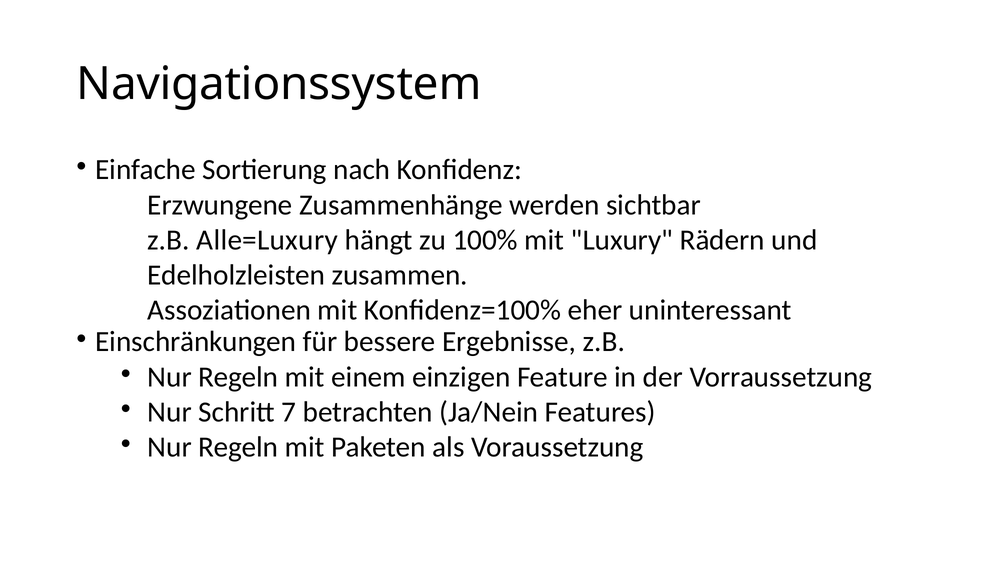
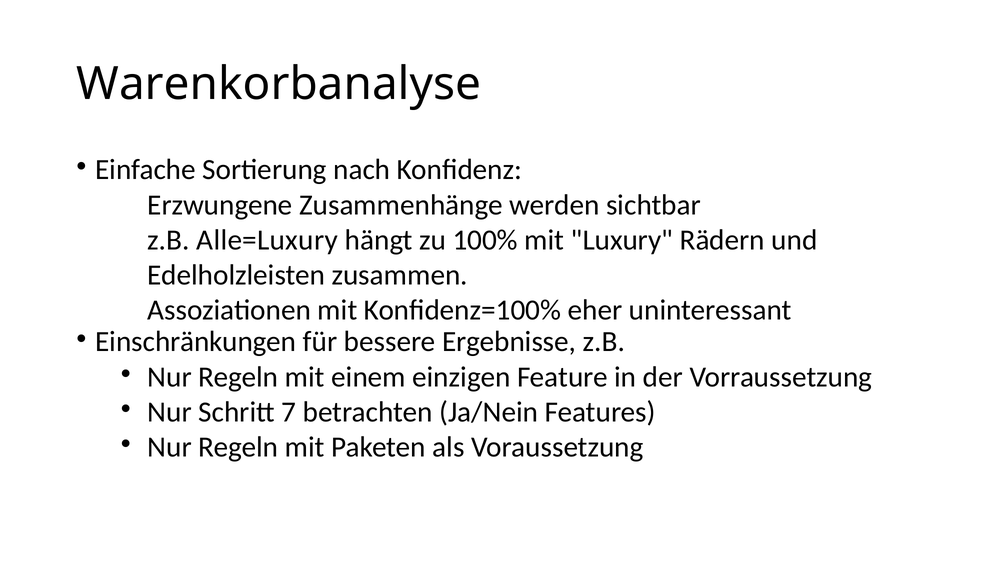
Navigationssystem: Navigationssystem -> Warenkorbanalyse
